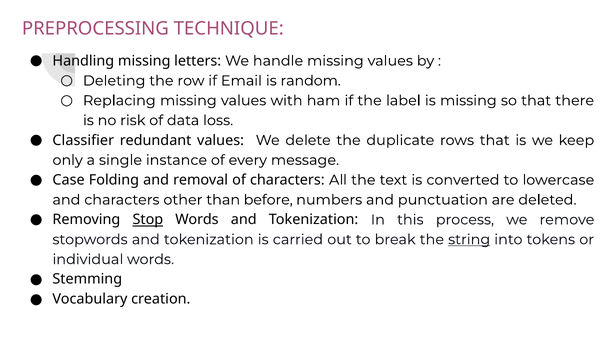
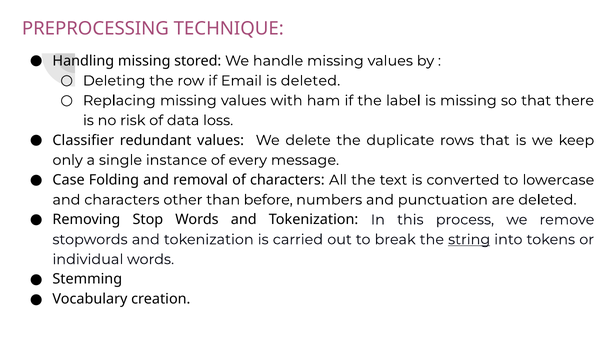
letters: letters -> stored
is random: random -> deleted
Stop underline: present -> none
